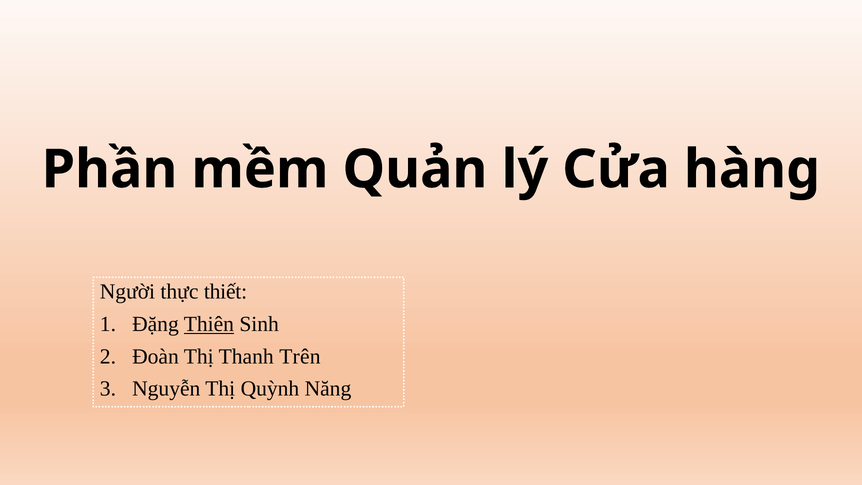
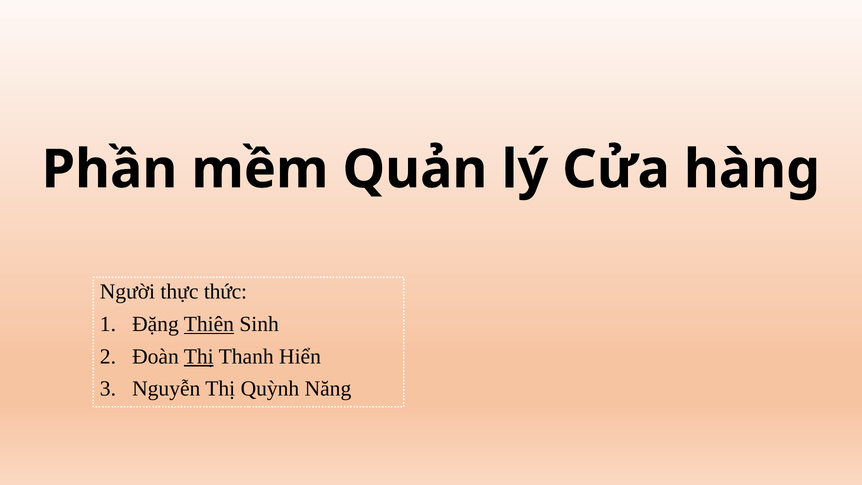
thiết: thiết -> thức
Thị at (199, 356) underline: none -> present
Trên: Trên -> Hiển
